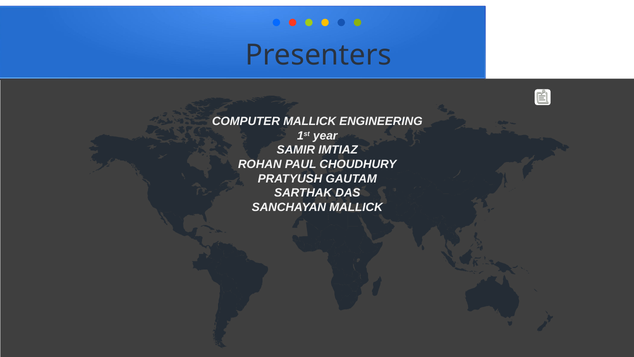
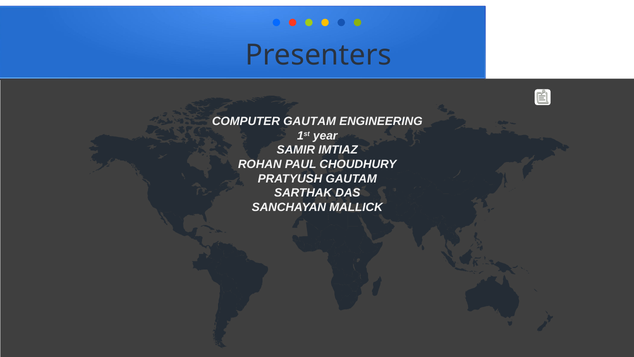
COMPUTER MALLICK: MALLICK -> GAUTAM
